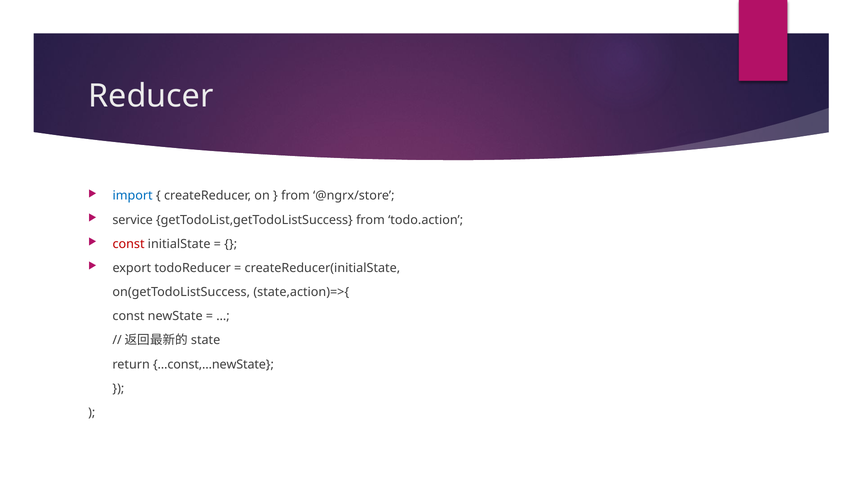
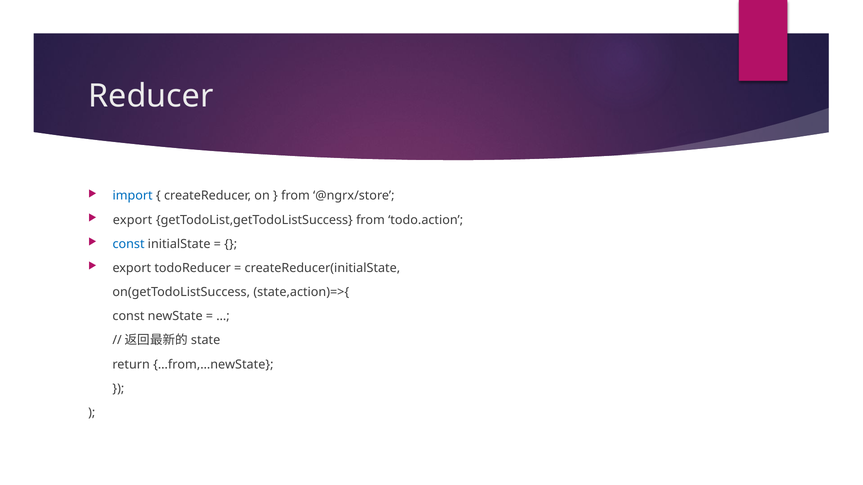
service at (133, 220): service -> export
const at (129, 244) colour: red -> blue
…const,…newState: …const,…newState -> …from,…newState
